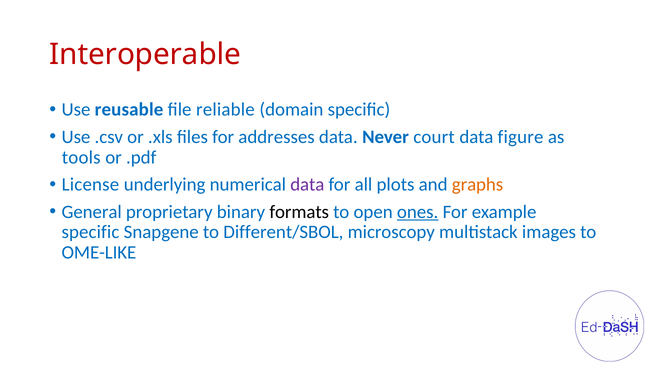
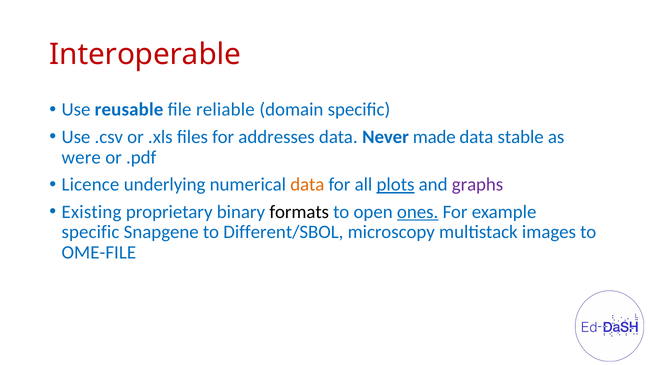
court: court -> made
figure: figure -> stable
tools: tools -> were
License: License -> Licence
data at (307, 184) colour: purple -> orange
plots underline: none -> present
graphs colour: orange -> purple
General: General -> Existing
OME-LIKE: OME-LIKE -> OME-FILE
